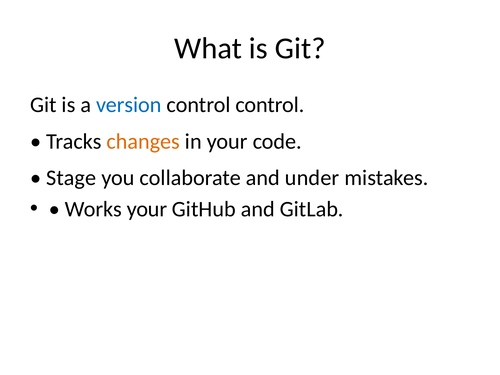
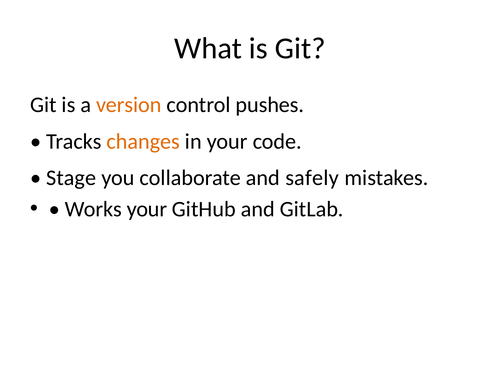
version colour: blue -> orange
control control: control -> pushes
under: under -> safely
